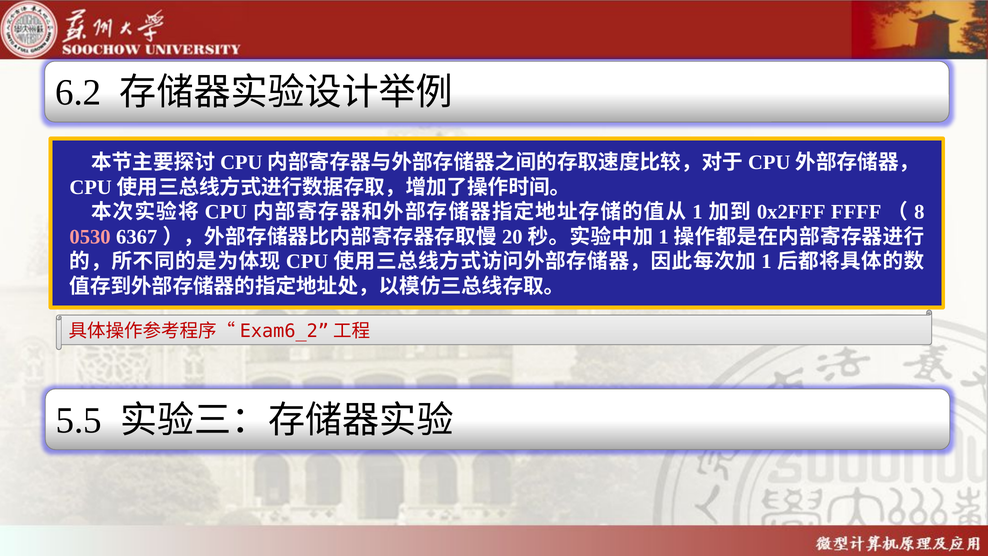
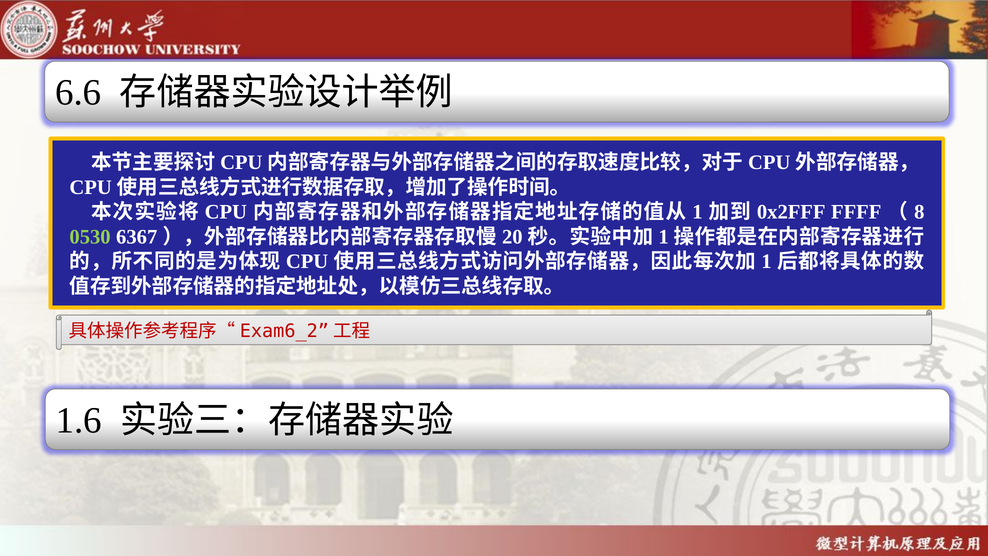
6.2: 6.2 -> 6.6
0530 colour: pink -> light green
5.5: 5.5 -> 1.6
